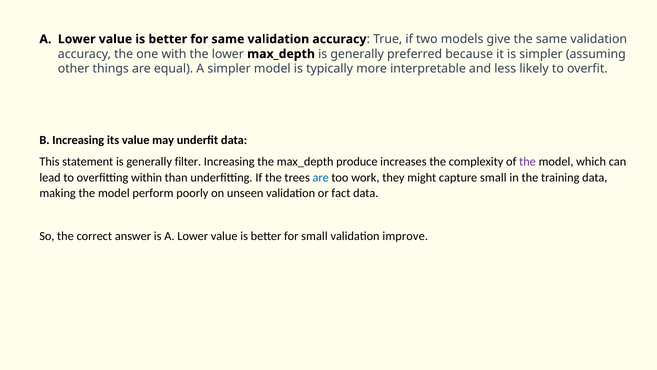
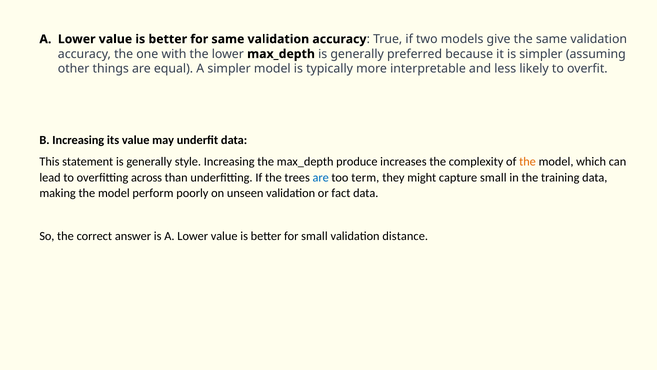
filter: filter -> style
the at (527, 162) colour: purple -> orange
within: within -> across
work: work -> term
improve: improve -> distance
